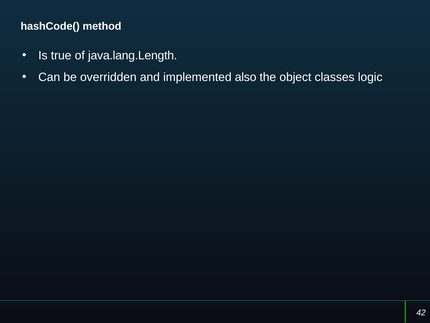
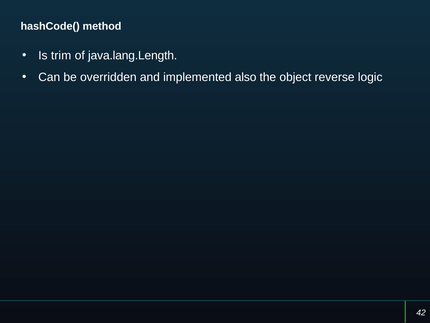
true: true -> trim
classes: classes -> reverse
